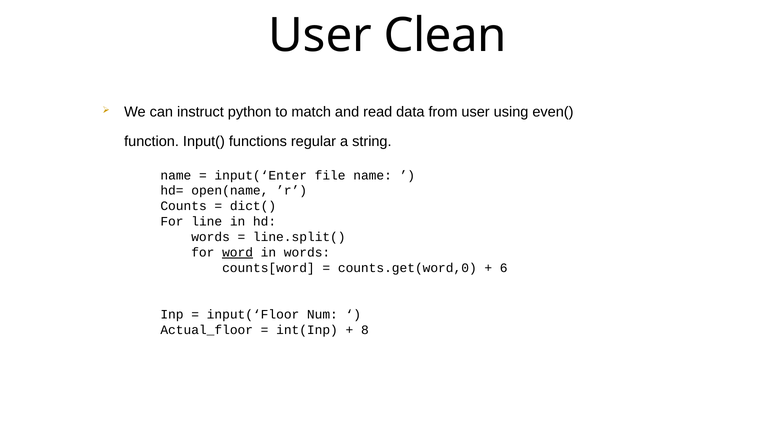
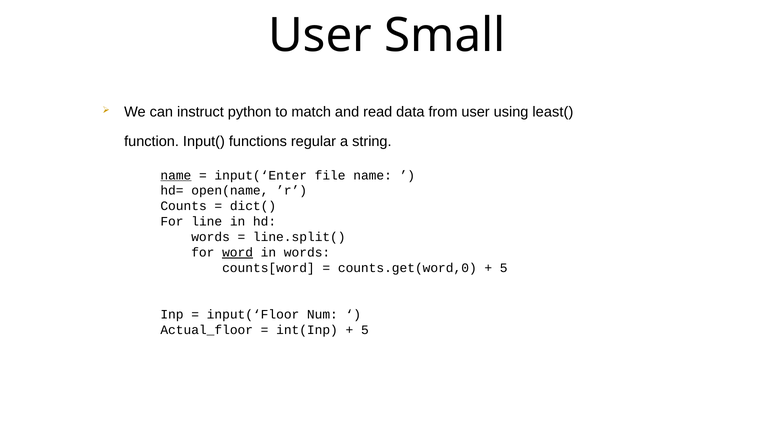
Clean: Clean -> Small
even(: even( -> least(
name at (176, 175) underline: none -> present
6 at (504, 268): 6 -> 5
8 at (365, 330): 8 -> 5
